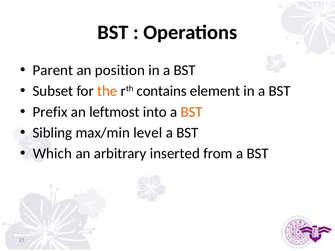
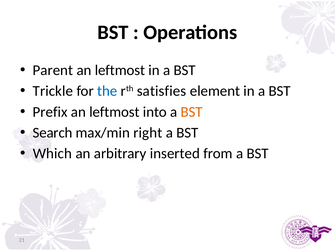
position at (120, 70): position -> leftmost
Subset: Subset -> Trickle
the colour: orange -> blue
contains: contains -> satisfies
Sibling: Sibling -> Search
level: level -> right
